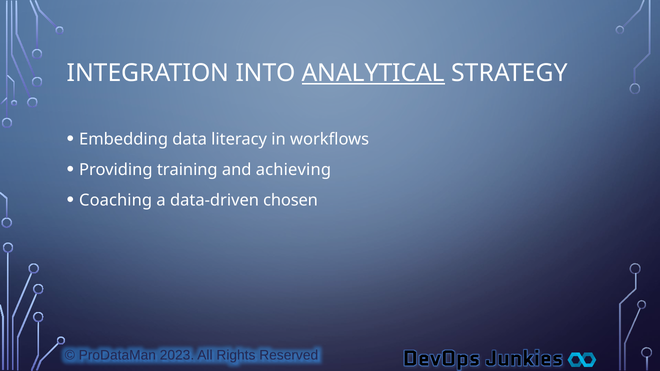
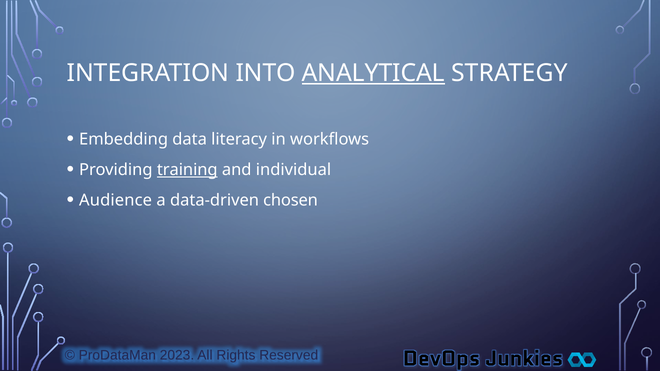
training underline: none -> present
achieving: achieving -> individual
Coaching: Coaching -> Audience
